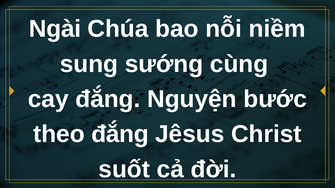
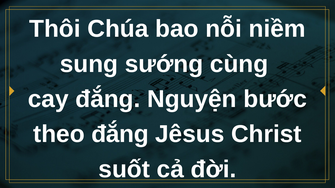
Ngài: Ngài -> Thôi
